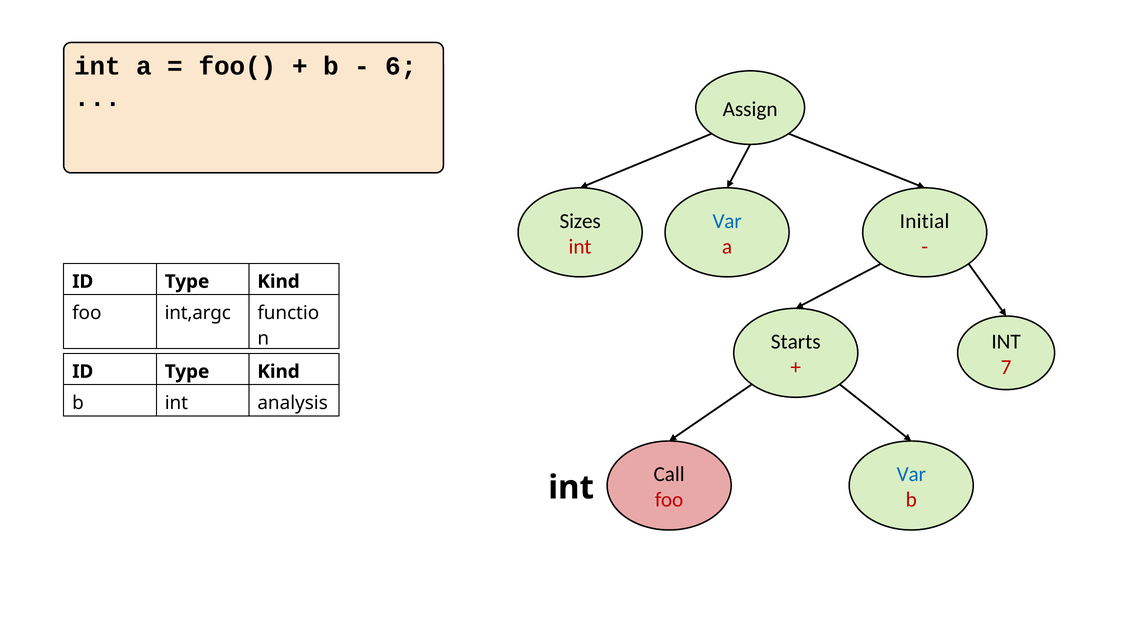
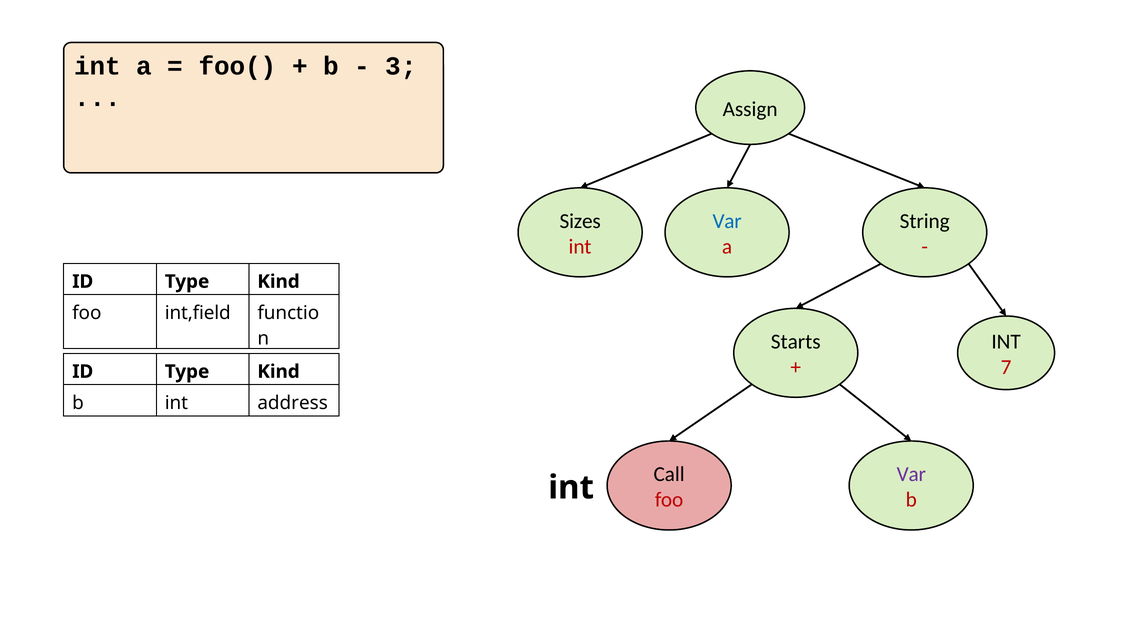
6: 6 -> 3
Initial: Initial -> String
int,argc: int,argc -> int,field
analysis: analysis -> address
Var at (911, 474) colour: blue -> purple
